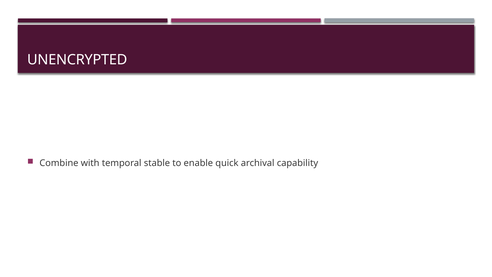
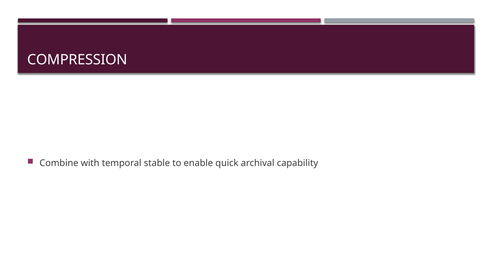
UNENCRYPTED: UNENCRYPTED -> COMPRESSION
